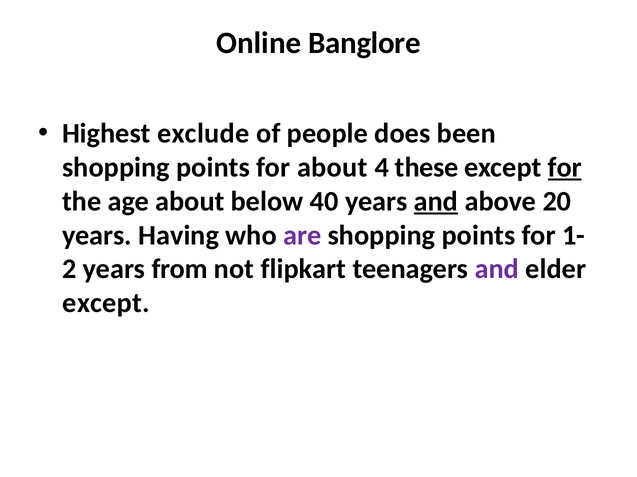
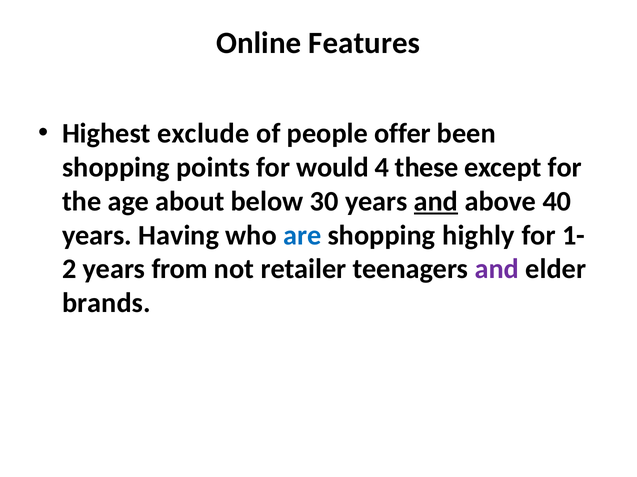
Banglore: Banglore -> Features
does: does -> offer
for about: about -> would
for at (565, 168) underline: present -> none
40: 40 -> 30
20: 20 -> 40
are colour: purple -> blue
points at (479, 236): points -> highly
flipkart: flipkart -> retailer
except at (106, 304): except -> brands
